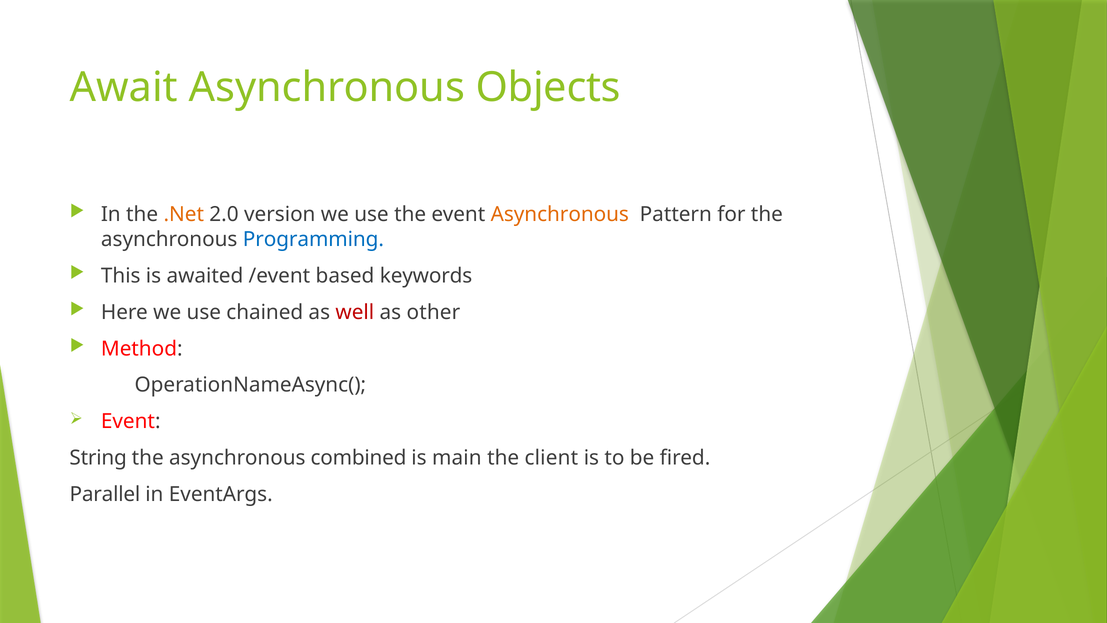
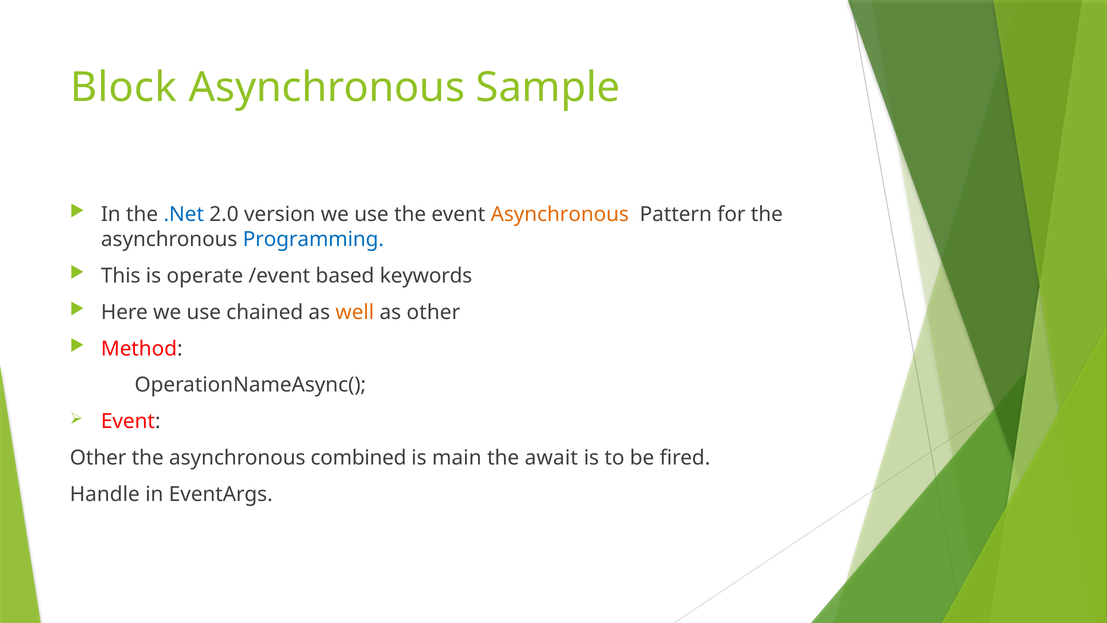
Await: Await -> Block
Objects: Objects -> Sample
.Net colour: orange -> blue
awaited: awaited -> operate
well colour: red -> orange
String at (98, 458): String -> Other
client: client -> await
Parallel: Parallel -> Handle
